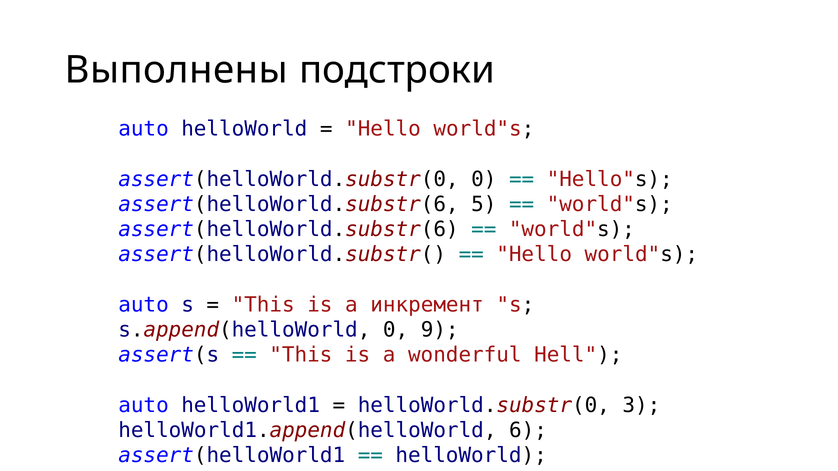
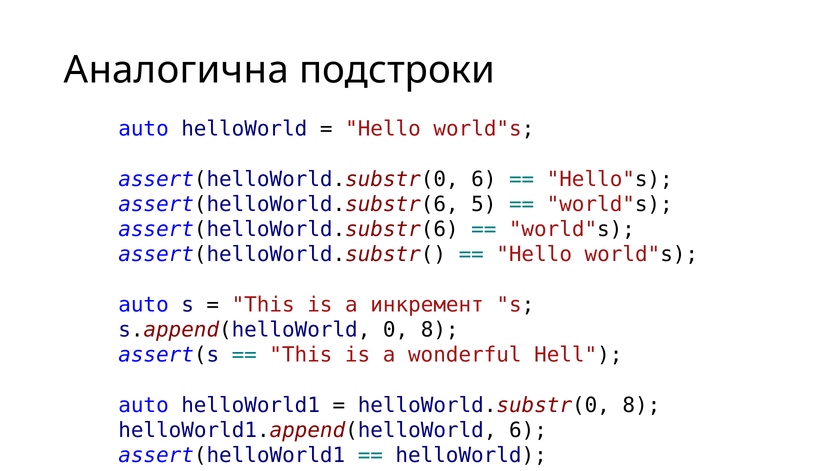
Выполнены: Выполнены -> Аналогична
assert(helloWorld.substr(0 0: 0 -> 6
0 9: 9 -> 8
helloWorld.substr(0 3: 3 -> 8
